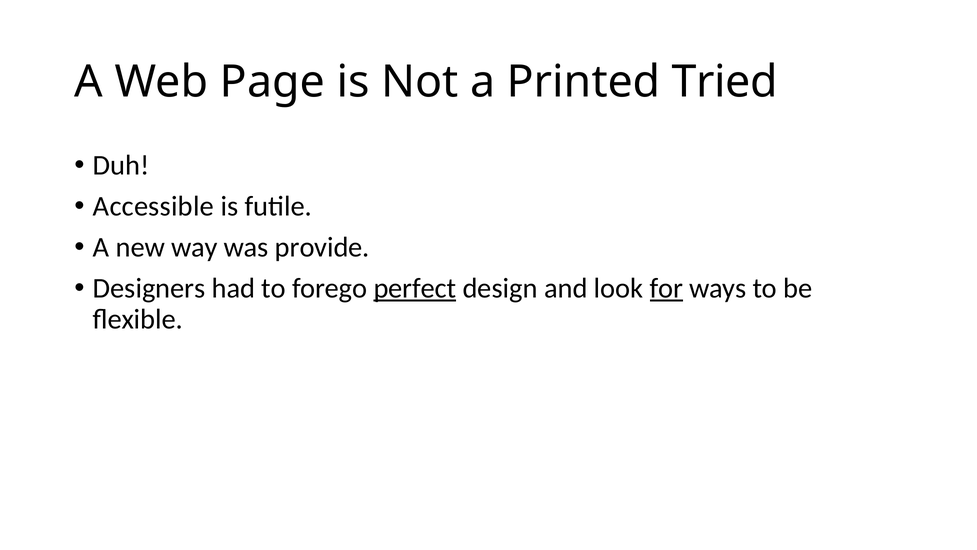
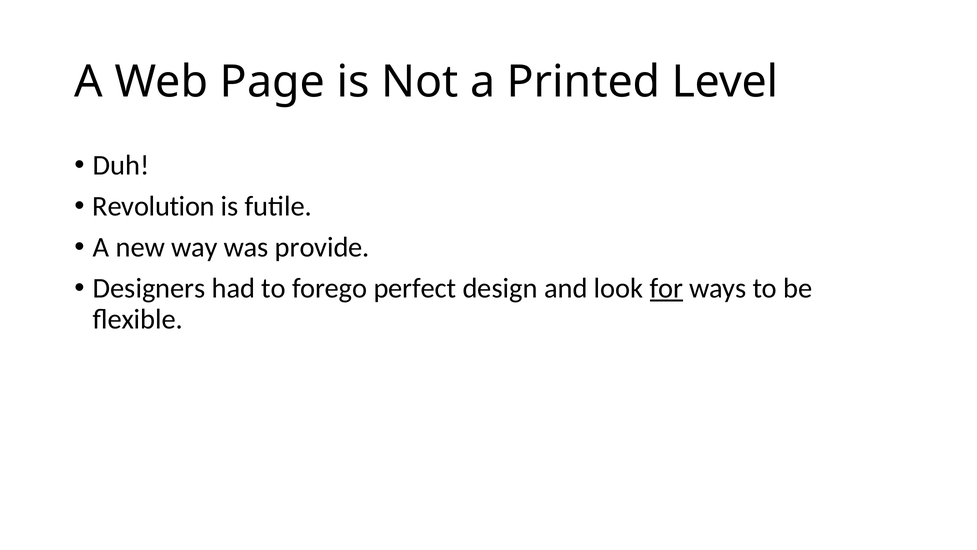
Tried: Tried -> Level
Accessible: Accessible -> Revolution
perfect underline: present -> none
